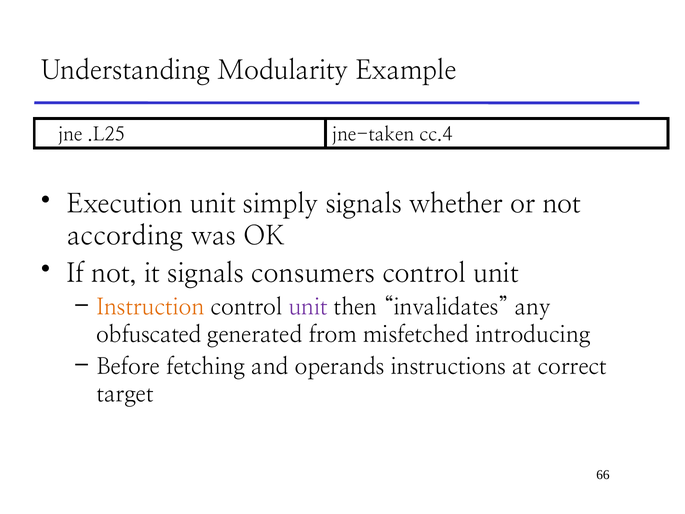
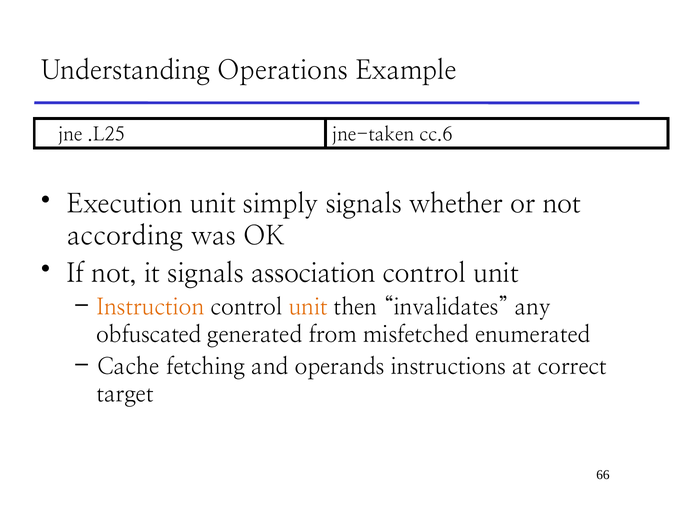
Modularity: Modularity -> Operations
cc.4: cc.4 -> cc.6
consumers: consumers -> association
unit at (308, 307) colour: purple -> orange
introducing: introducing -> enumerated
Before: Before -> Cache
